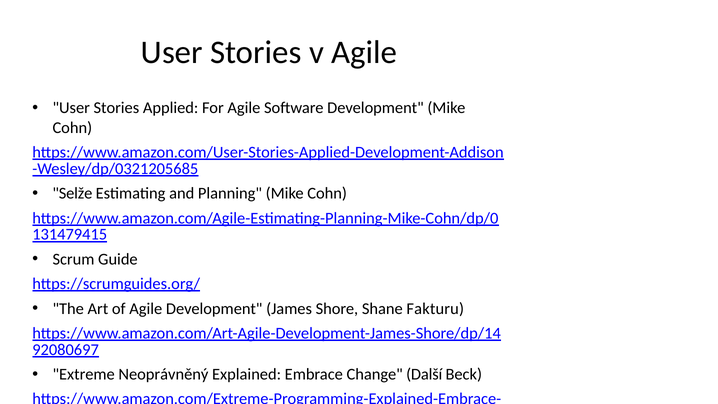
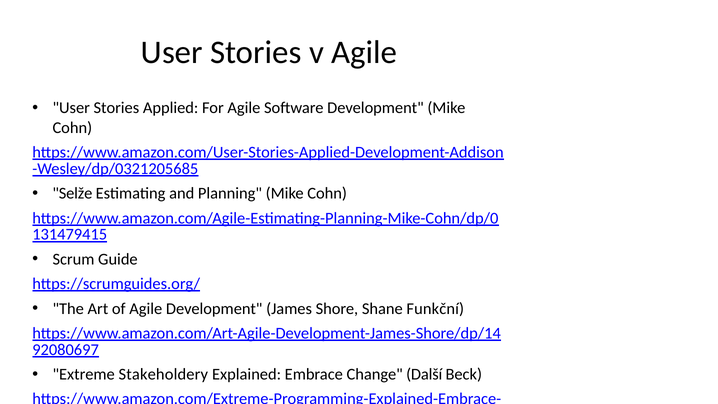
Fakturu: Fakturu -> Funkční
Neoprávněný: Neoprávněný -> Stakeholdery
